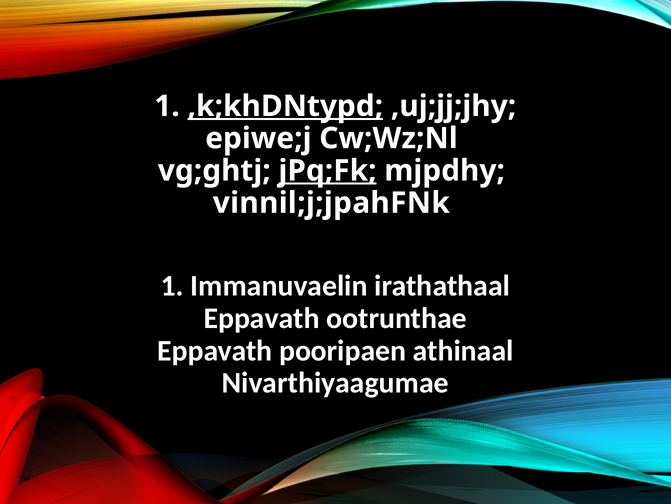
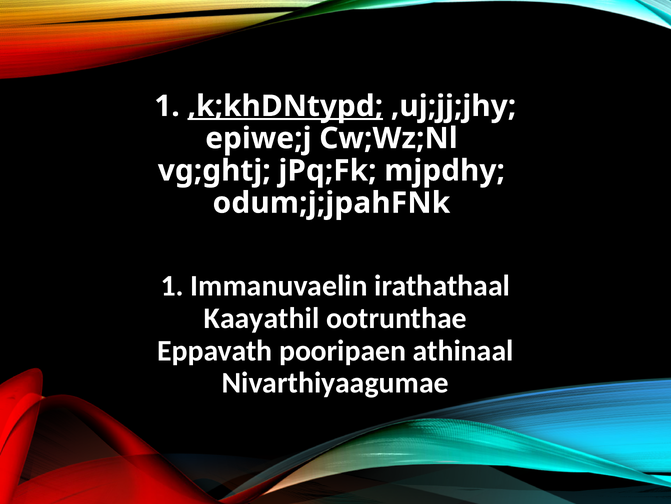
jPq;Fk underline: present -> none
vinnil;j;jpahFNk: vinnil;j;jpahFNk -> odum;j;jpahFNk
Eppavath at (262, 318): Eppavath -> Kaayathil
